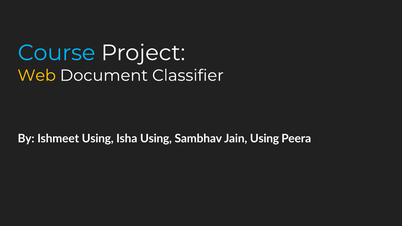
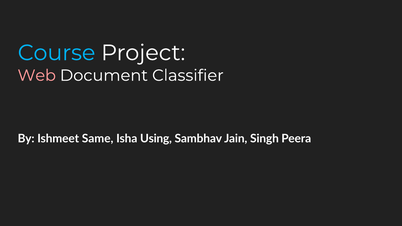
Web colour: yellow -> pink
Ishmeet Using: Using -> Same
Jain Using: Using -> Singh
